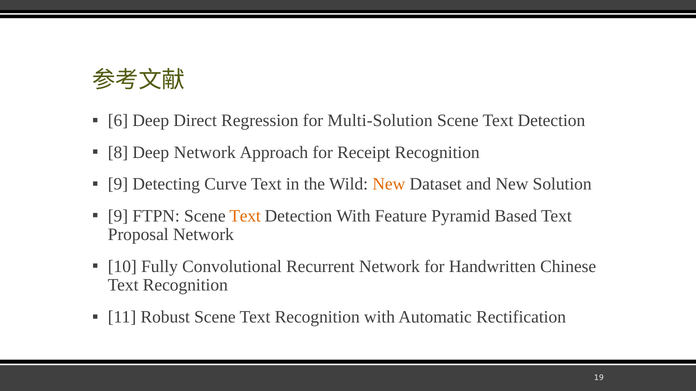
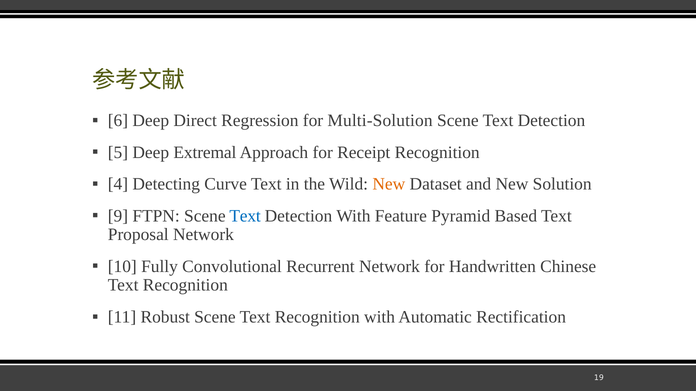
8: 8 -> 5
Deep Network: Network -> Extremal
9 at (118, 184): 9 -> 4
Text at (245, 216) colour: orange -> blue
